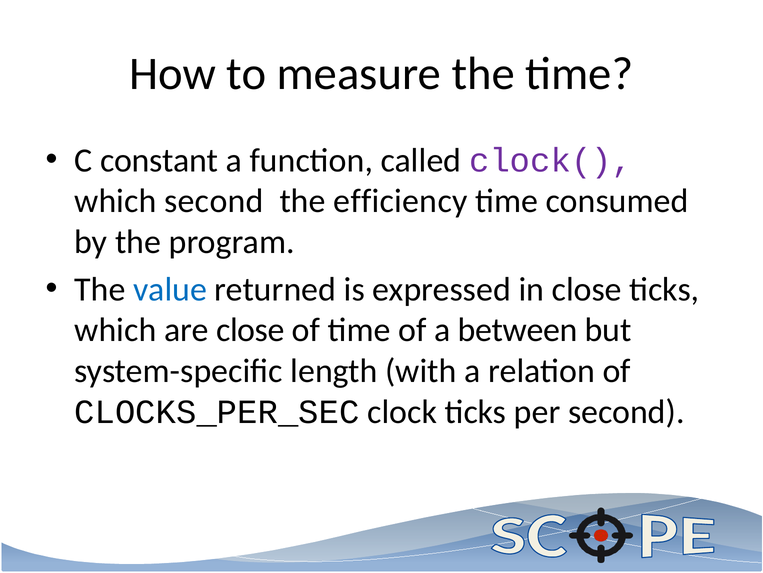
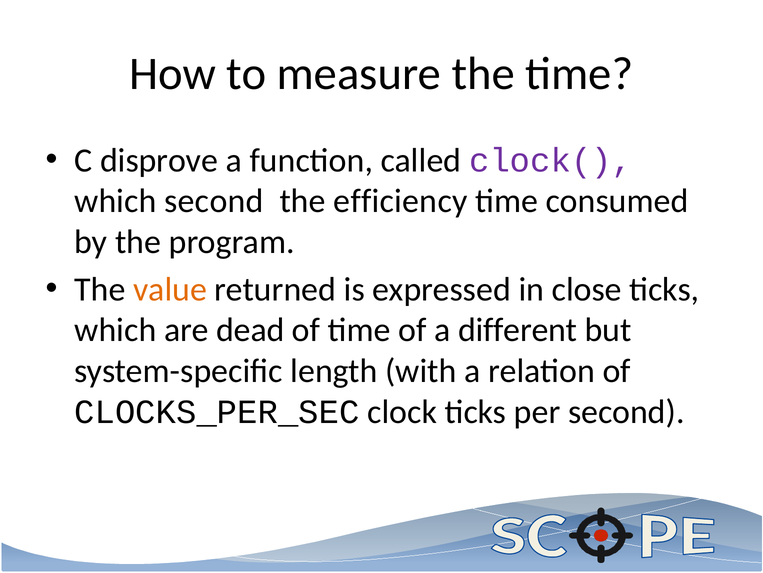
constant: constant -> disprove
value colour: blue -> orange
are close: close -> dead
between: between -> different
